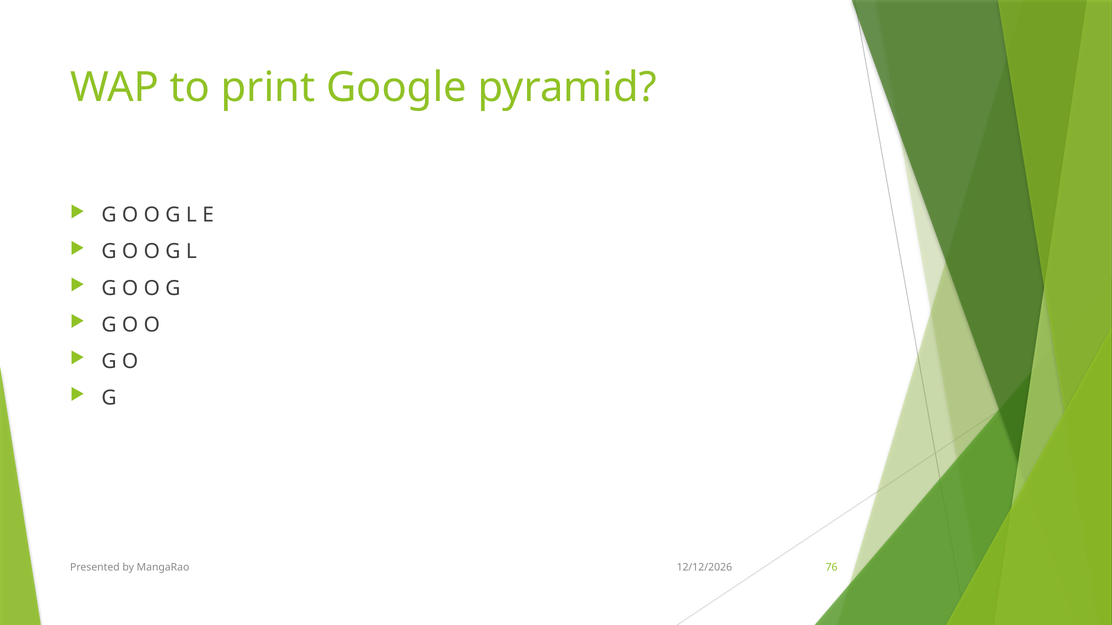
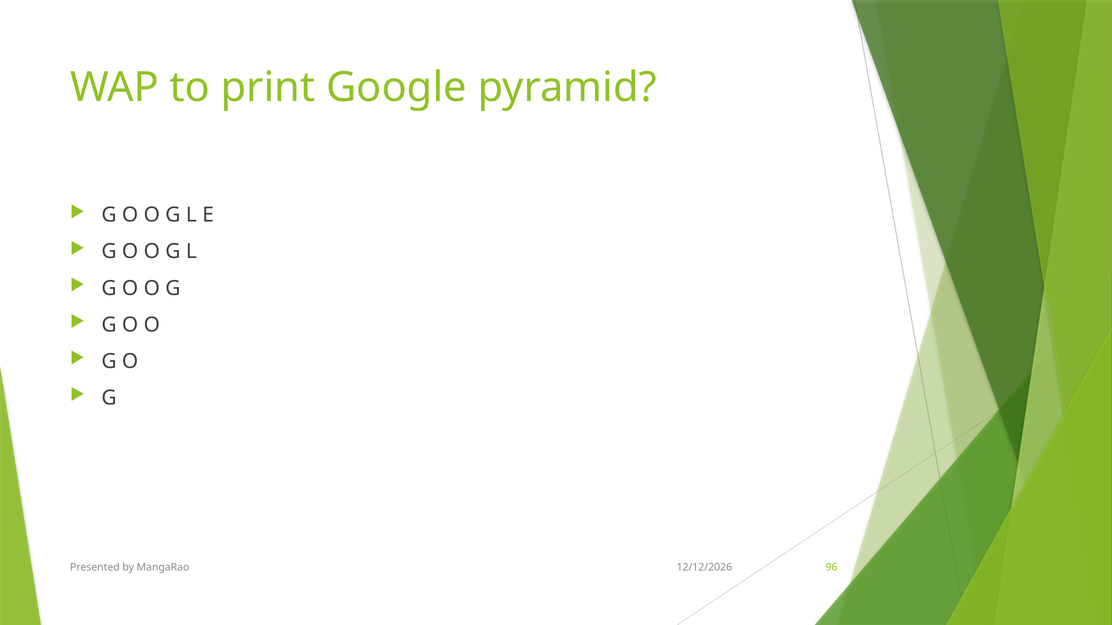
76: 76 -> 96
